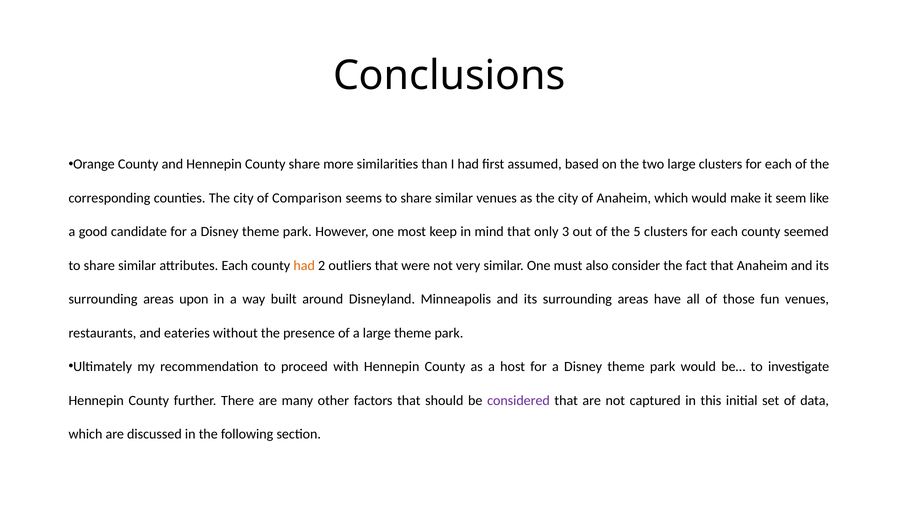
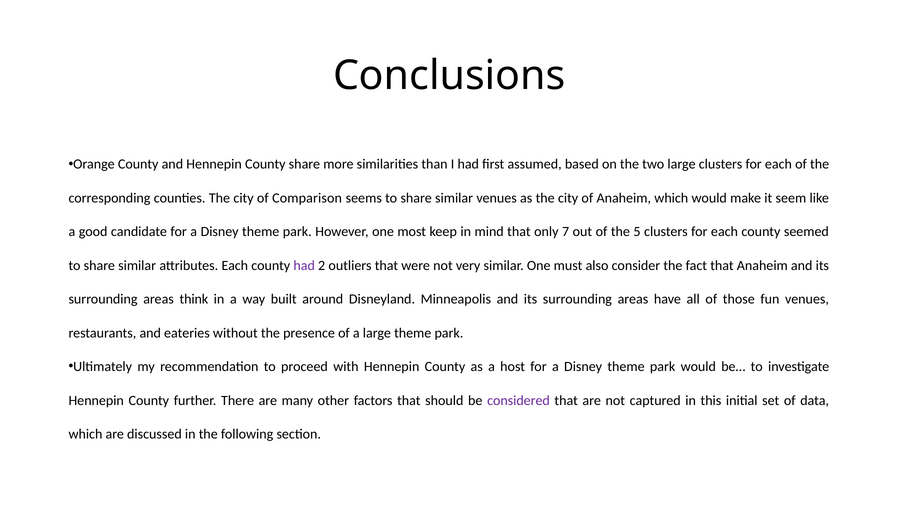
3: 3 -> 7
had at (304, 265) colour: orange -> purple
upon: upon -> think
